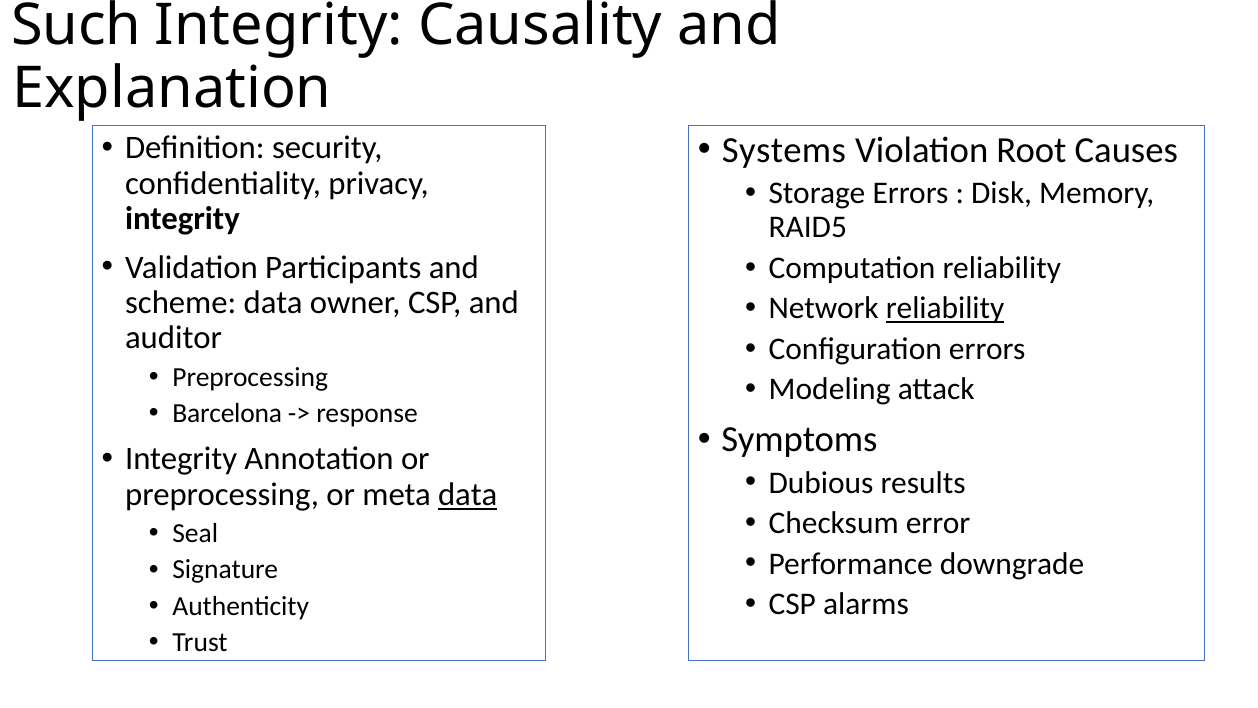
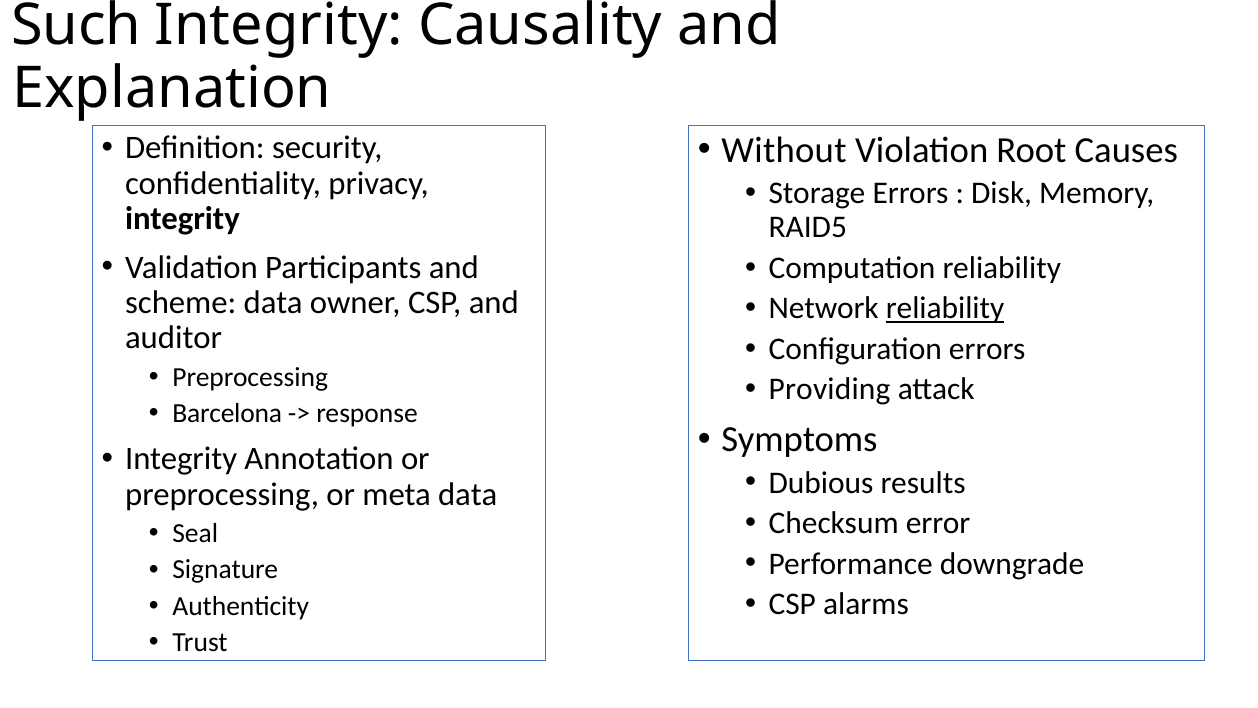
Systems: Systems -> Without
Modeling: Modeling -> Providing
data at (468, 494) underline: present -> none
